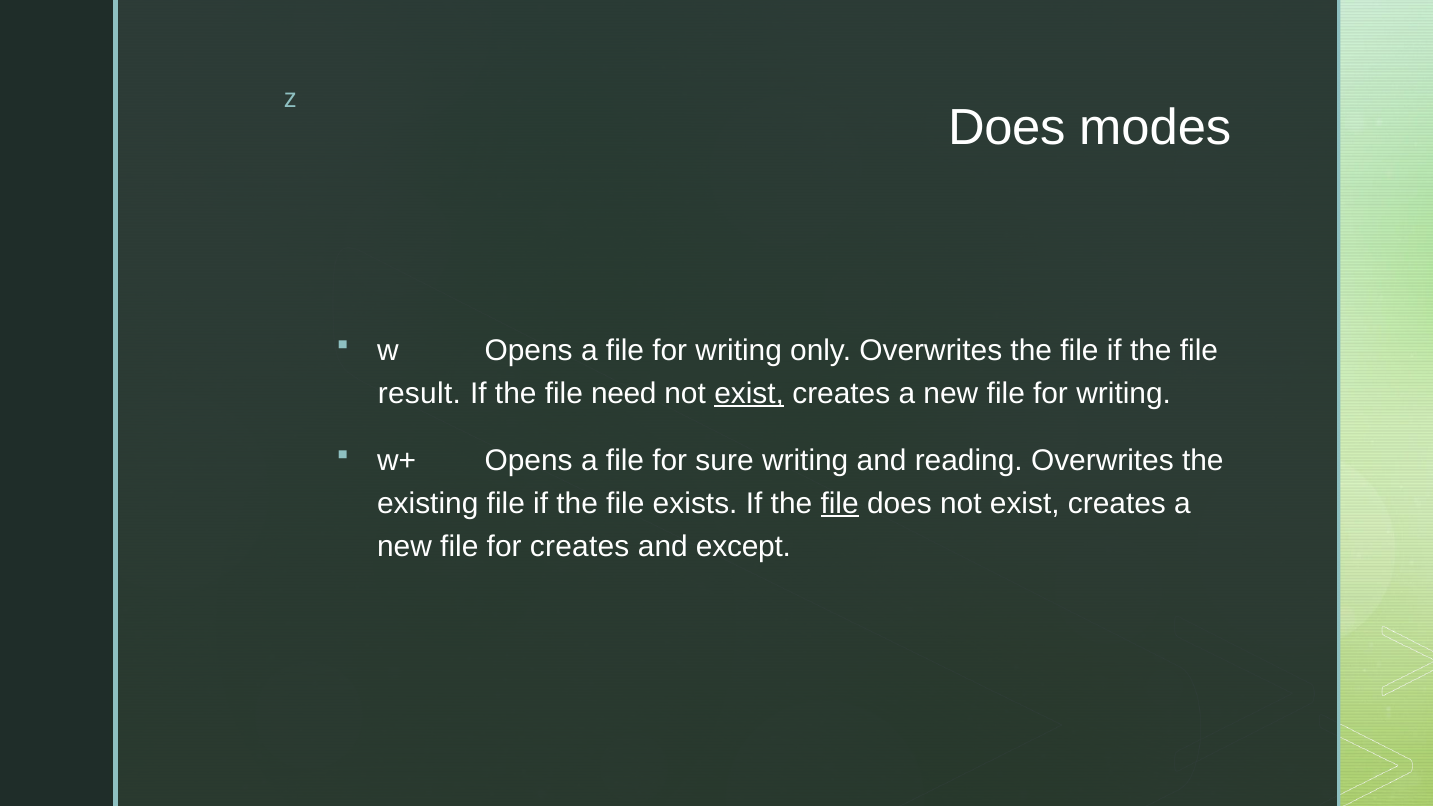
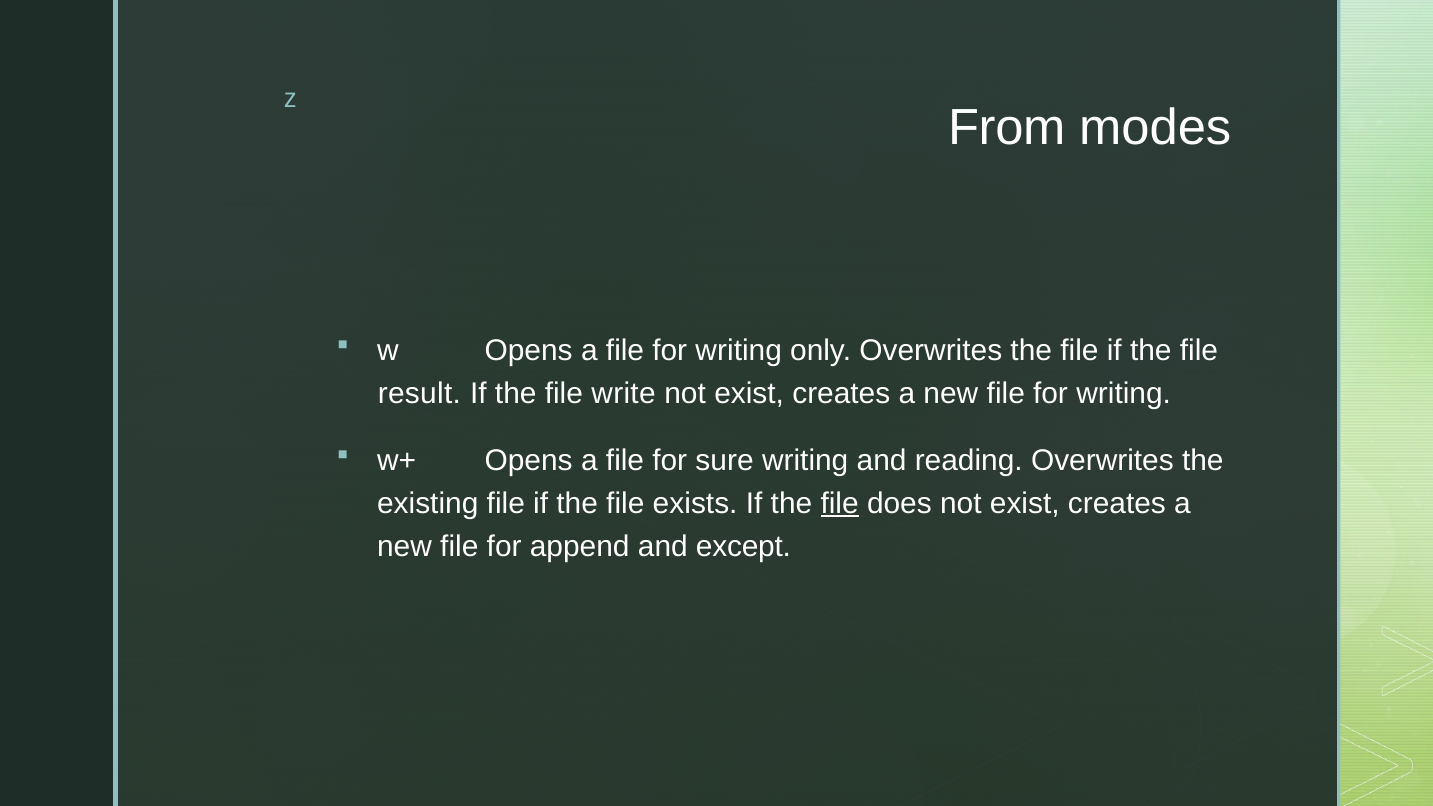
Does at (1007, 127): Does -> From
need: need -> write
exist at (749, 393) underline: present -> none
for creates: creates -> append
